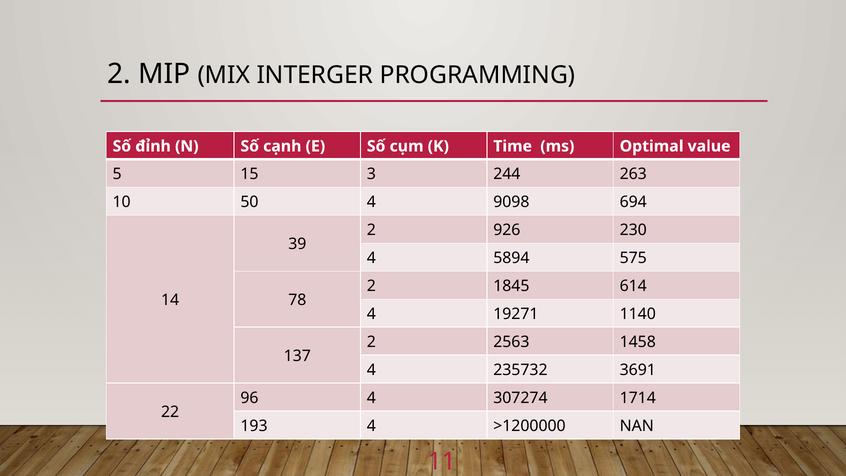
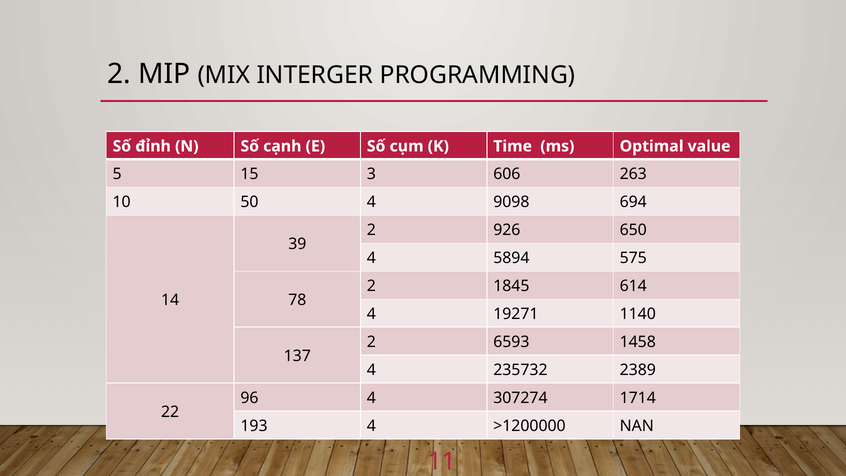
244: 244 -> 606
230: 230 -> 650
2563: 2563 -> 6593
3691: 3691 -> 2389
